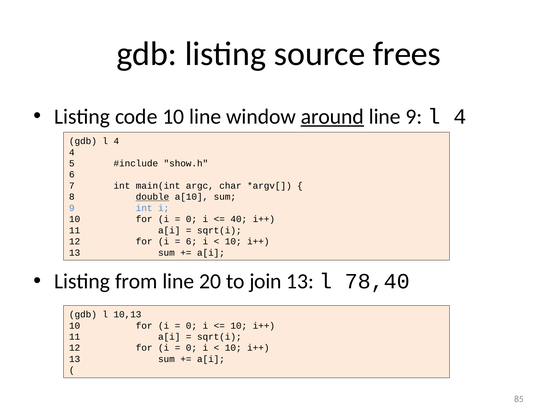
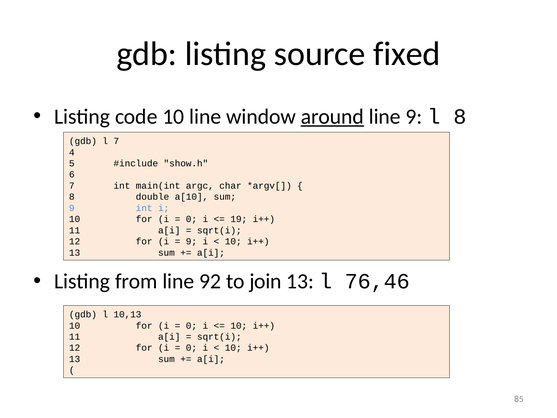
frees: frees -> fixed
9 l 4: 4 -> 8
gdb l 4: 4 -> 7
double underline: present -> none
40: 40 -> 19
6 at (191, 241): 6 -> 9
20: 20 -> 92
78,40: 78,40 -> 76,46
